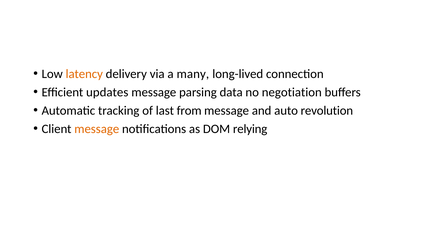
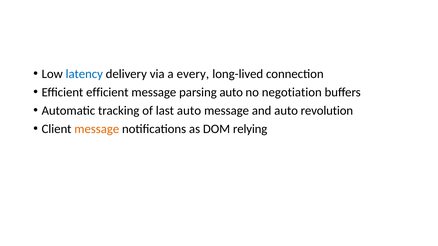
latency colour: orange -> blue
many: many -> every
Efficient updates: updates -> efficient
parsing data: data -> auto
last from: from -> auto
